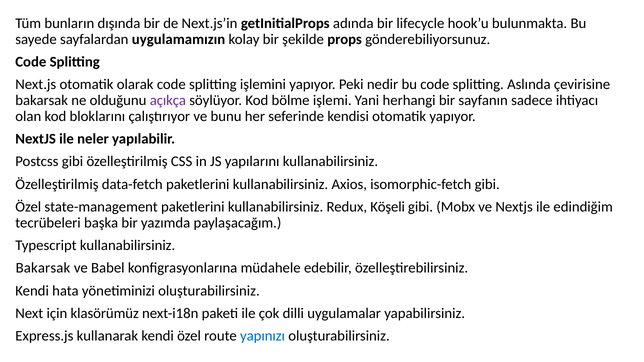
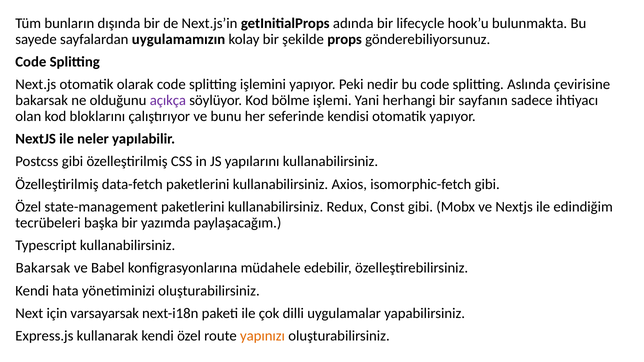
Köşeli: Köşeli -> Const
klasörümüz: klasörümüz -> varsayarsak
yapınızı colour: blue -> orange
